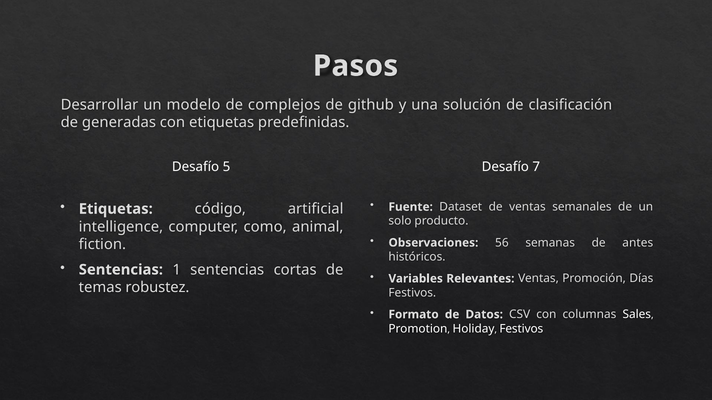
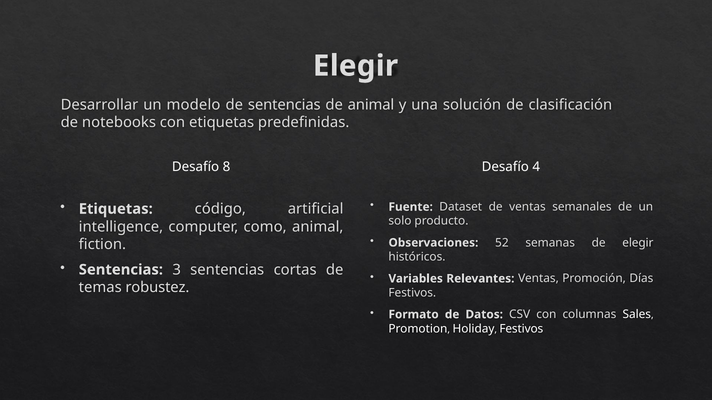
Pasos at (356, 66): Pasos -> Elegir
de complejos: complejos -> sentencias
de github: github -> animal
generadas: generadas -> notebooks
5: 5 -> 8
7: 7 -> 4
56: 56 -> 52
de antes: antes -> elegir
1: 1 -> 3
